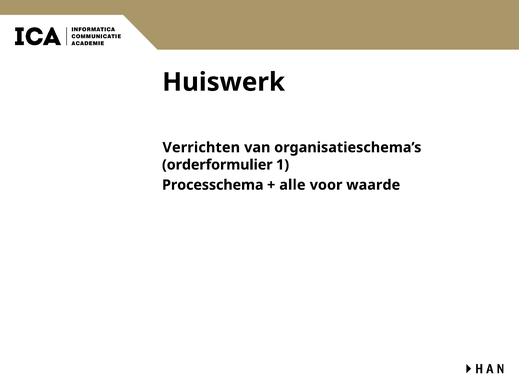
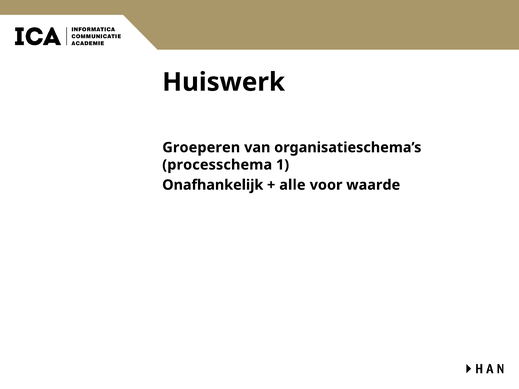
Verrichten: Verrichten -> Groeperen
orderformulier: orderformulier -> processchema
Processchema: Processchema -> Onafhankelijk
